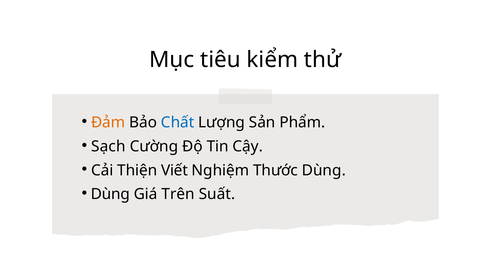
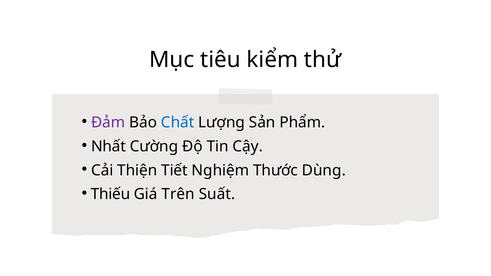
Đảm colour: orange -> purple
Sạch: Sạch -> Nhất
Viết: Viết -> Tiết
Dùng at (111, 194): Dùng -> Thiếu
